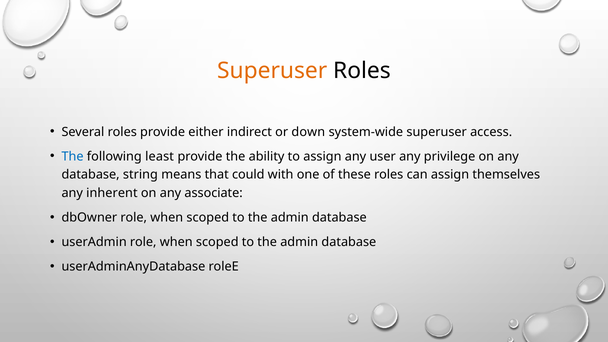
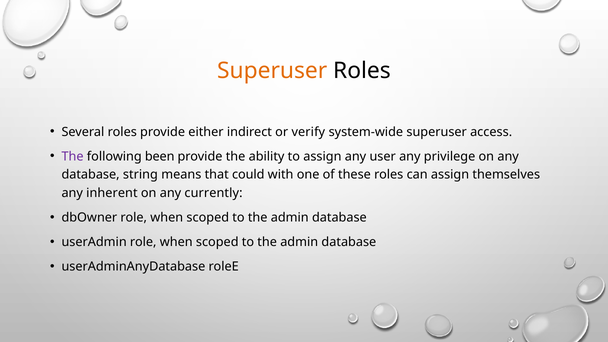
down: down -> verify
The at (73, 156) colour: blue -> purple
least: least -> been
associate: associate -> currently
